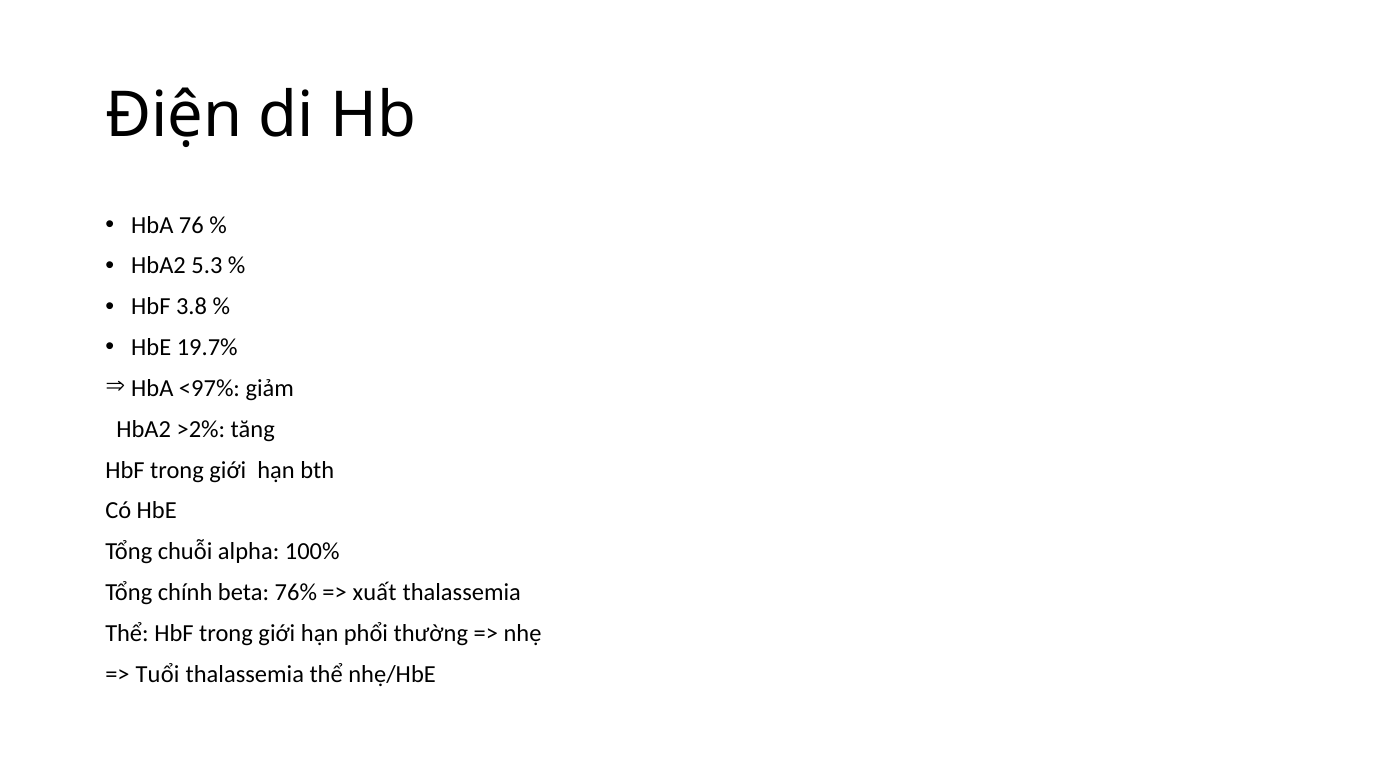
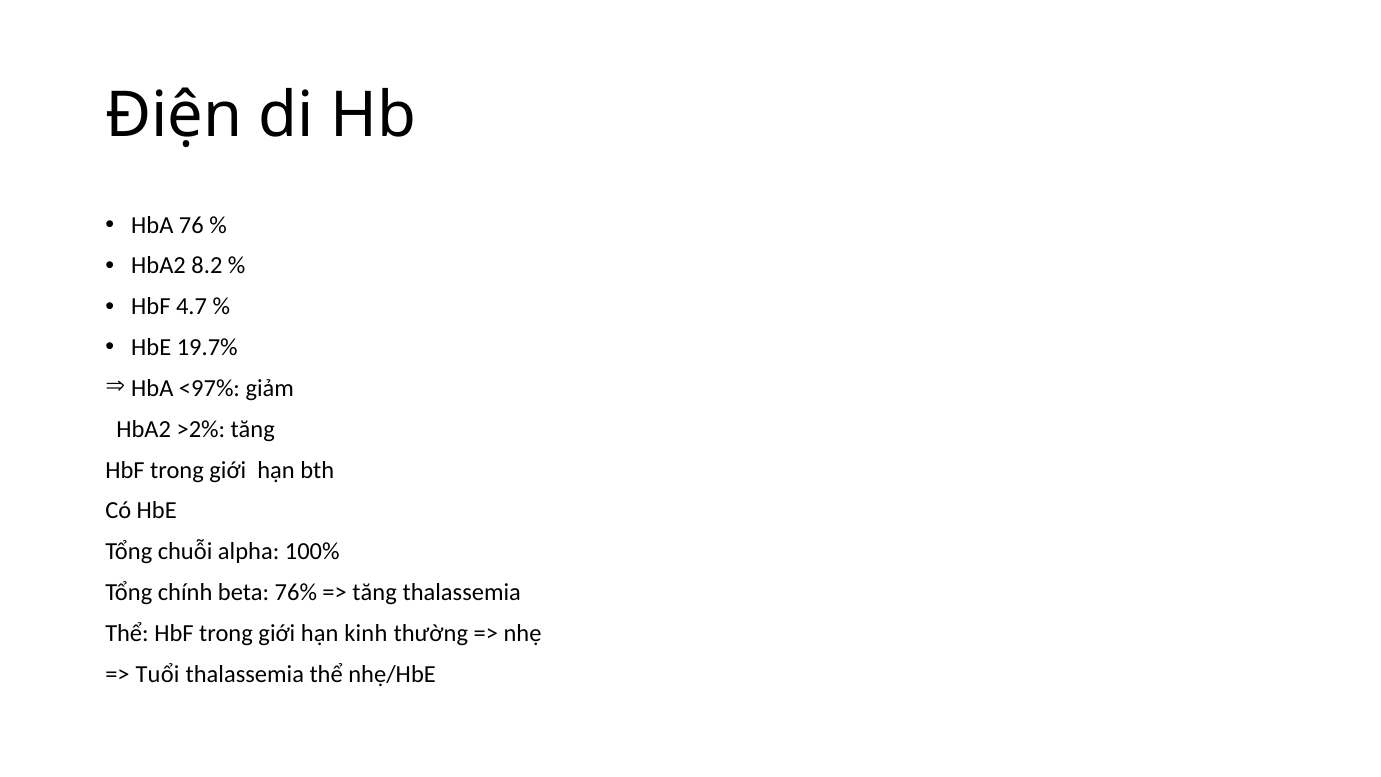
5.3: 5.3 -> 8.2
3.8: 3.8 -> 4.7
xuất at (375, 592): xuất -> tăng
phổi: phổi -> kinh
